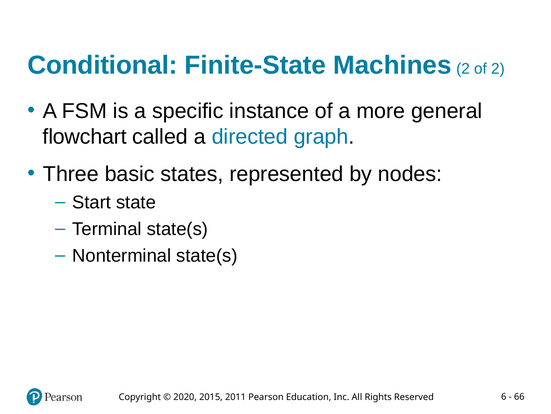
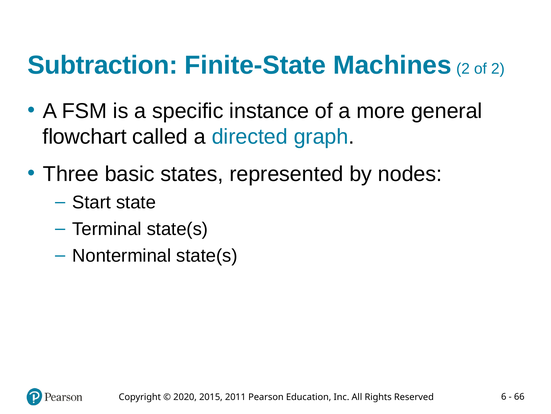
Conditional: Conditional -> Subtraction
